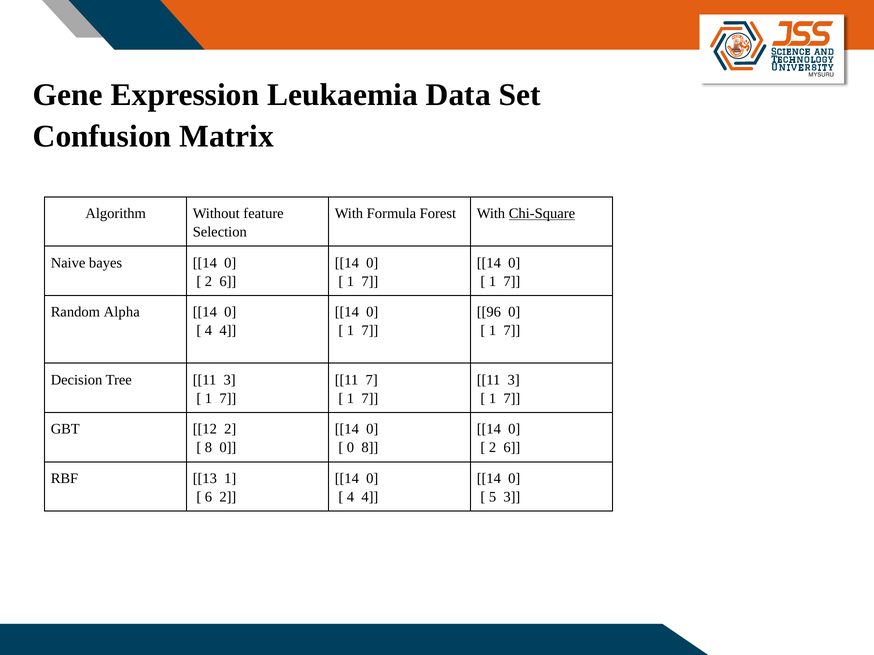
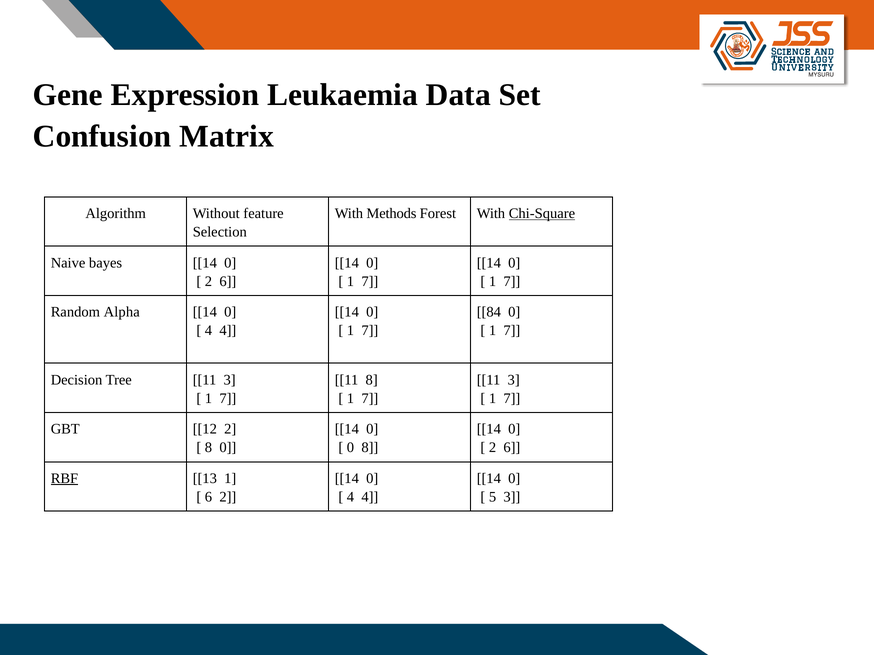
Formula: Formula -> Methods
96: 96 -> 84
11 7: 7 -> 8
RBF underline: none -> present
